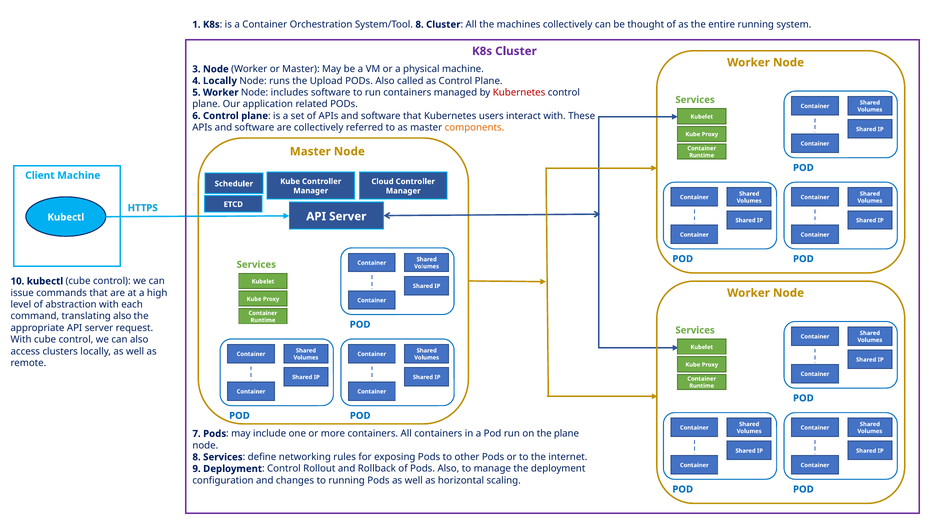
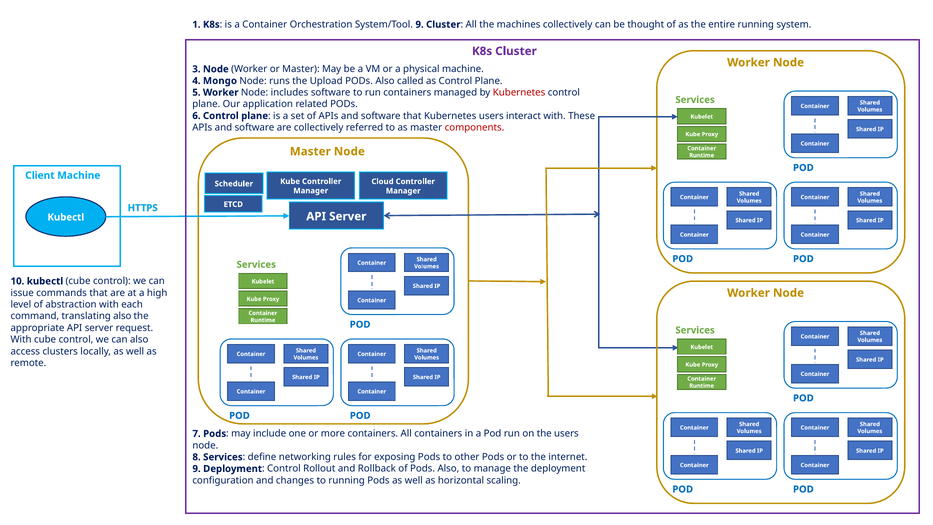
System/Tool 8: 8 -> 9
4 Locally: Locally -> Mongo
components colour: orange -> red
the plane: plane -> users
